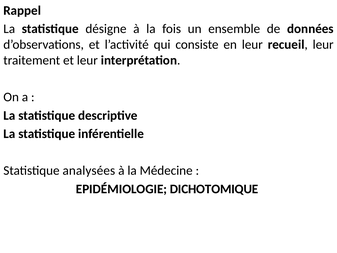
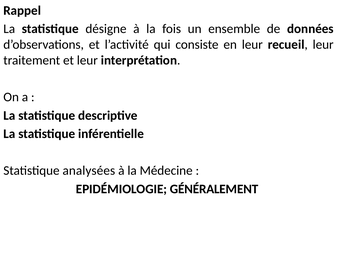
DICHOTOMIQUE: DICHOTOMIQUE -> GÉNÉRALEMENT
